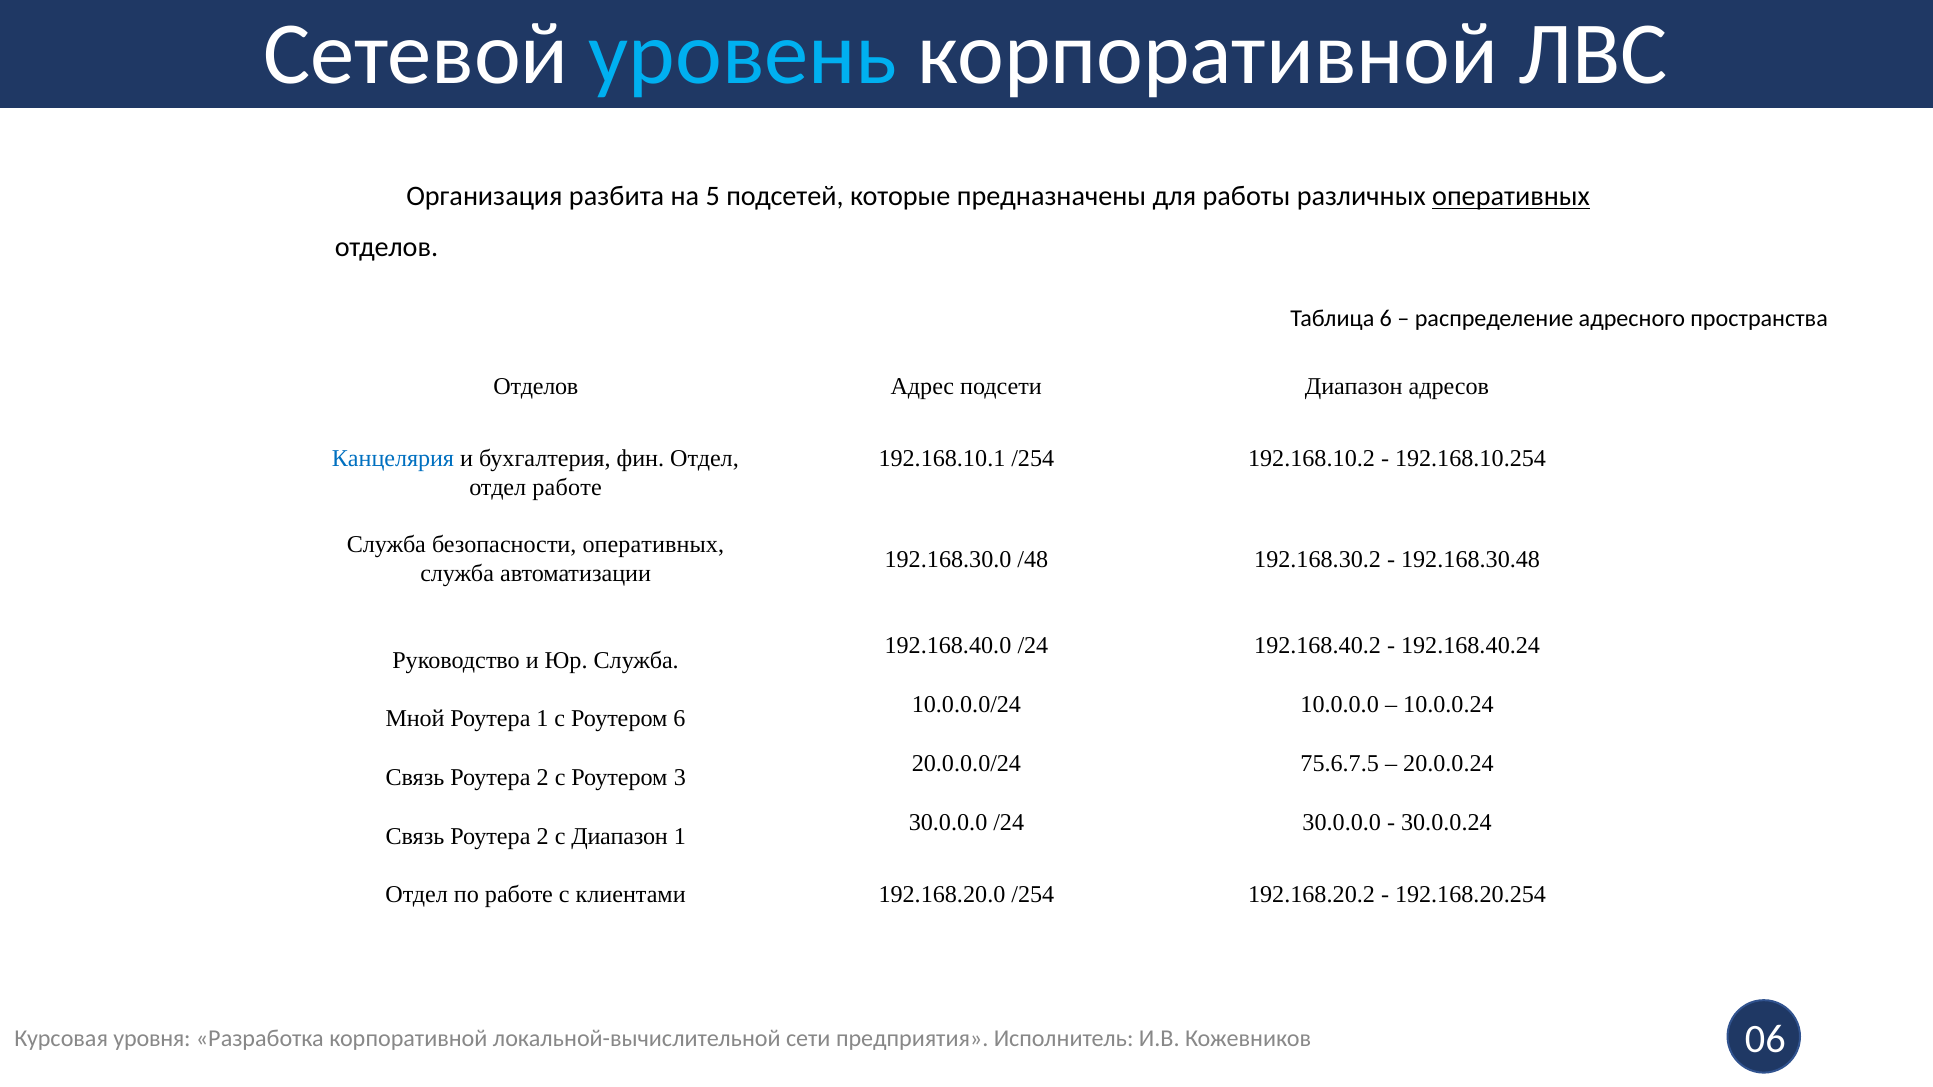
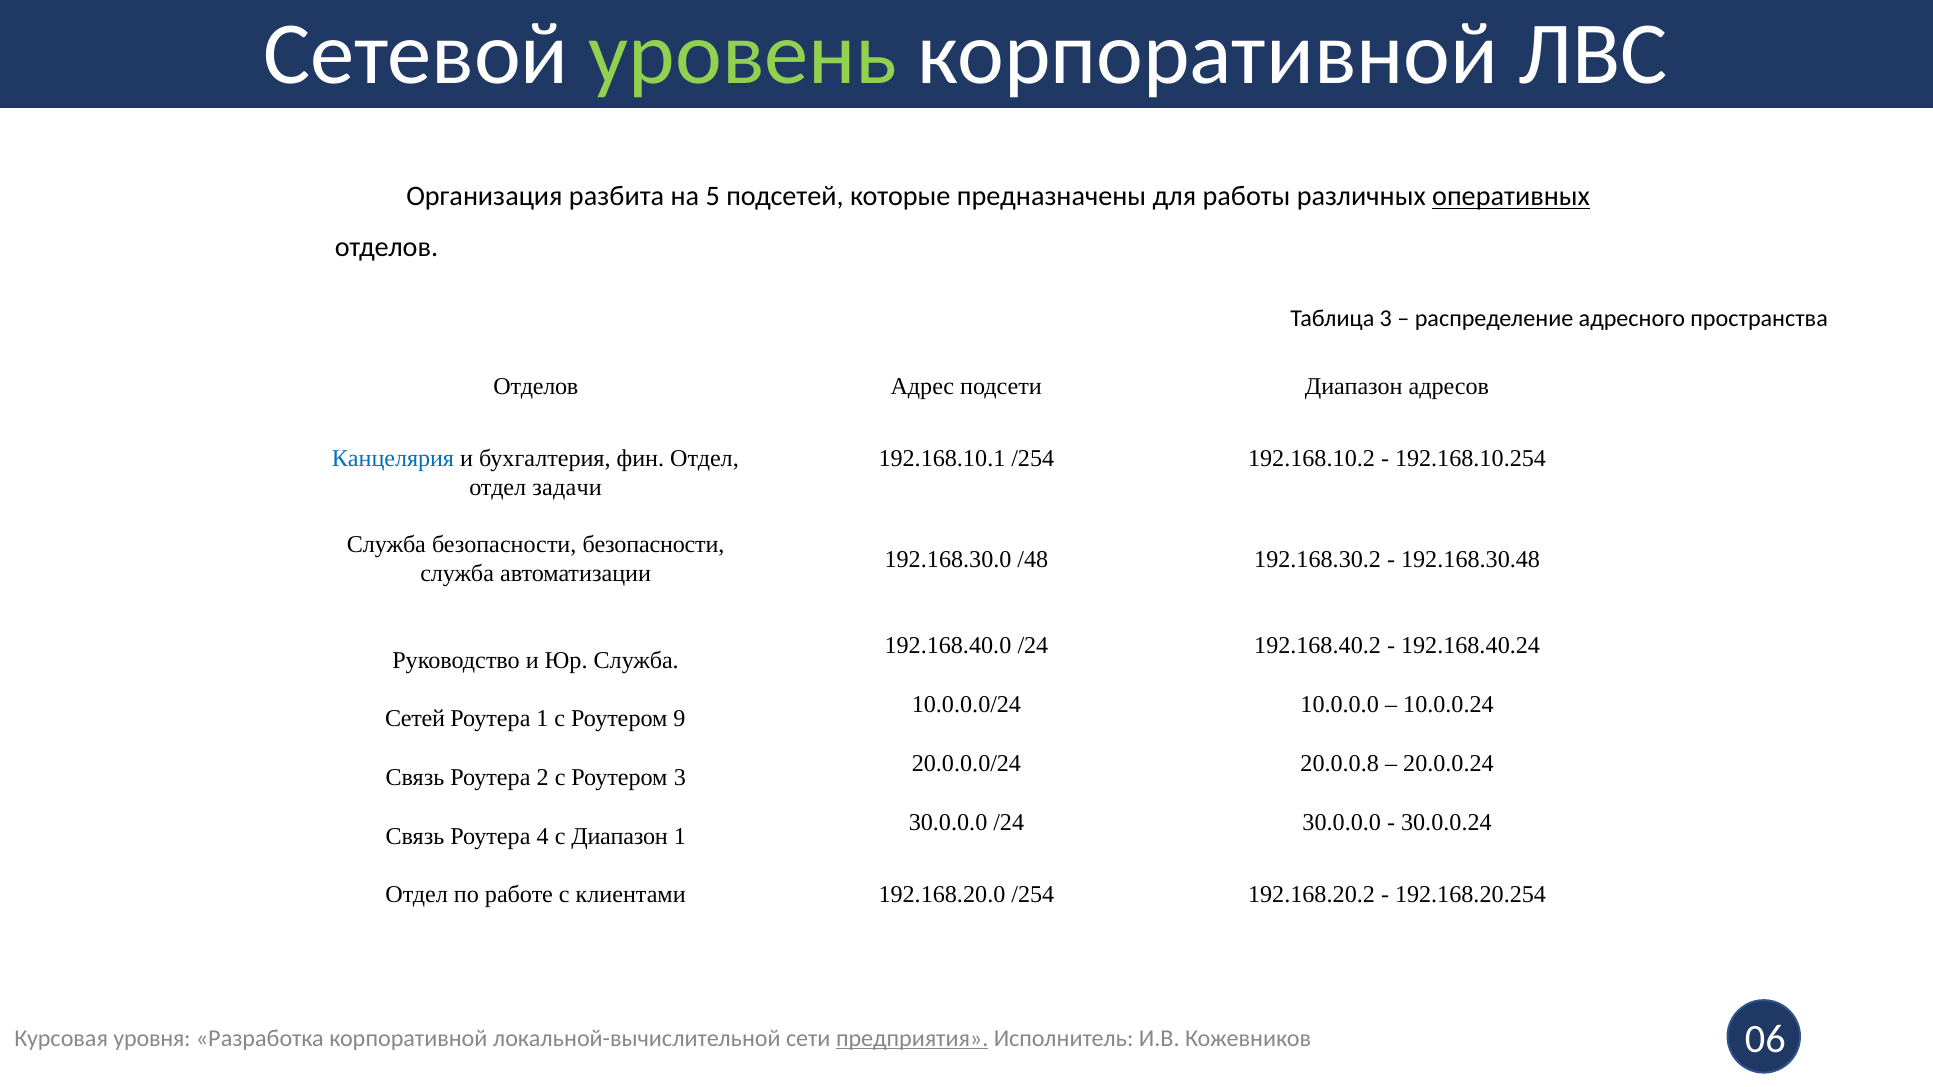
уровень colour: light blue -> light green
Таблица 6: 6 -> 3
отдел работе: работе -> задачи
безопасности оперативных: оперативных -> безопасности
Мной: Мной -> Сетей
Роутером 6: 6 -> 9
75.6.7.5: 75.6.7.5 -> 20.0.0.8
2 at (543, 837): 2 -> 4
предприятия underline: none -> present
